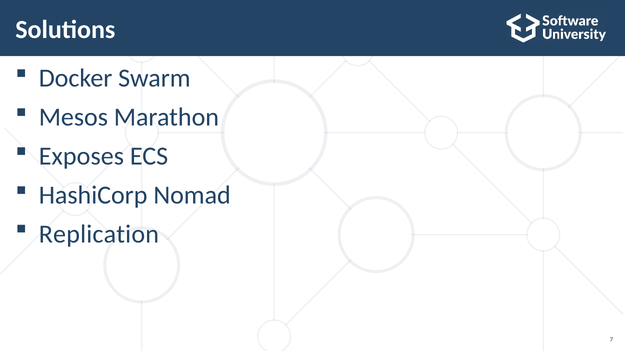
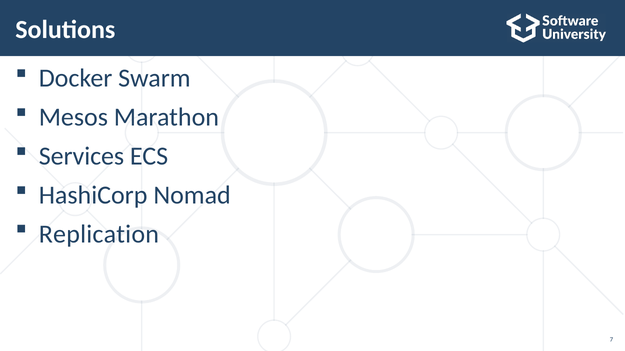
Exposes: Exposes -> Services
